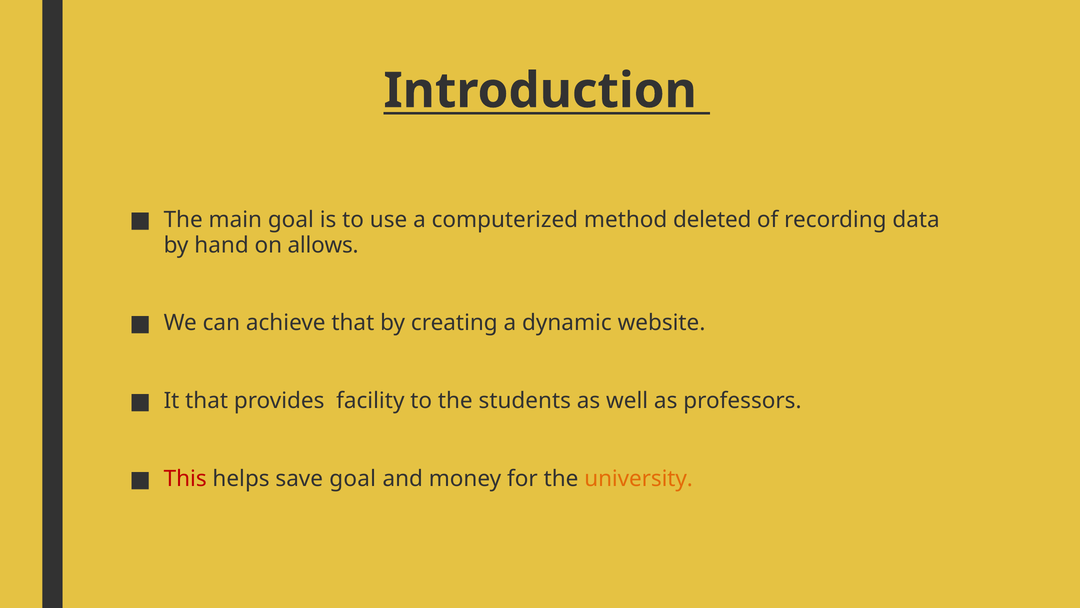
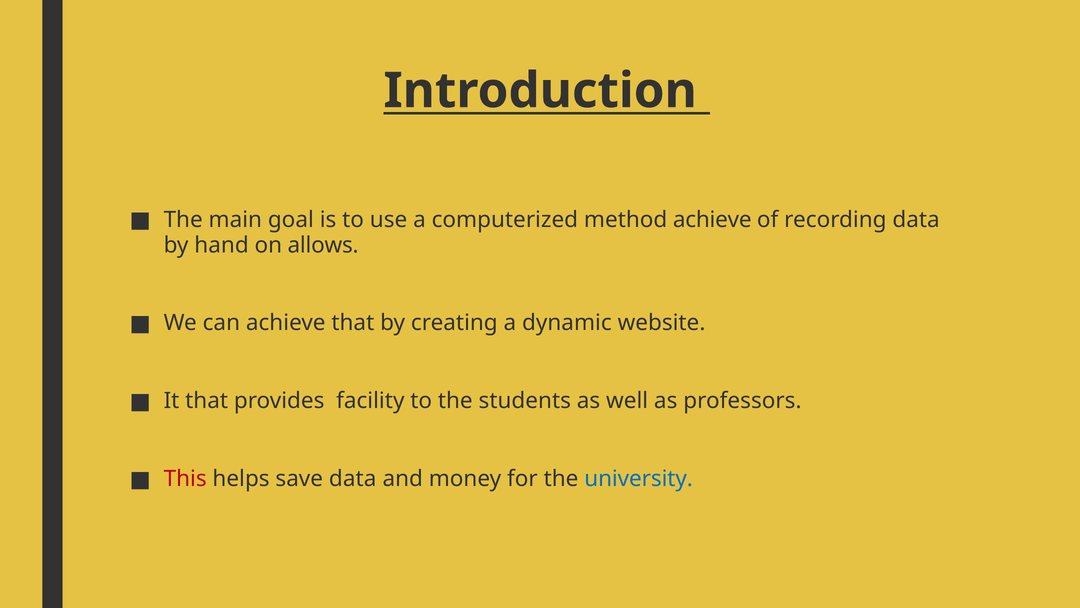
method deleted: deleted -> achieve
save goal: goal -> data
university colour: orange -> blue
